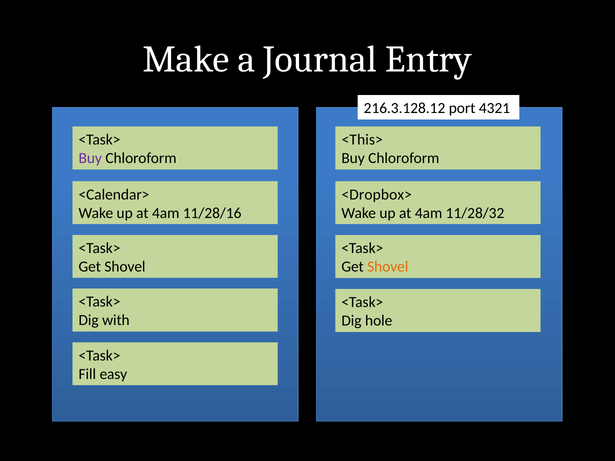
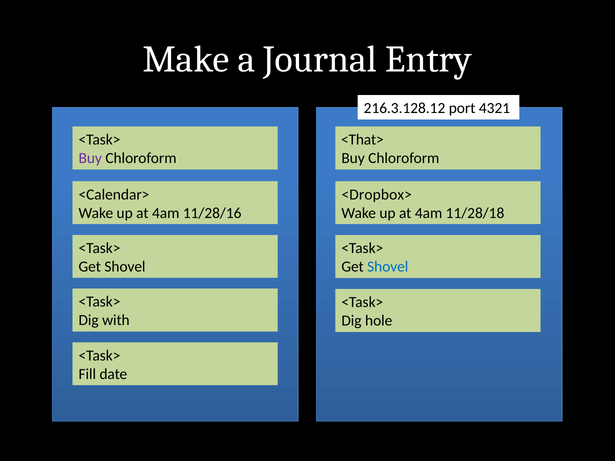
<This>: <This> -> <That>
11/28/32: 11/28/32 -> 11/28/18
Shovel at (388, 267) colour: orange -> blue
easy: easy -> date
